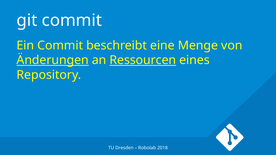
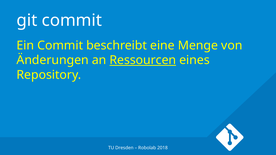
Änderungen underline: present -> none
